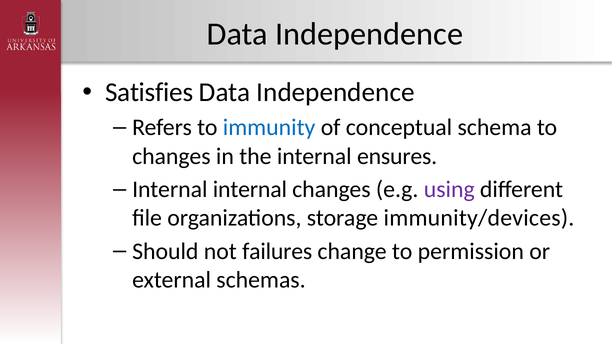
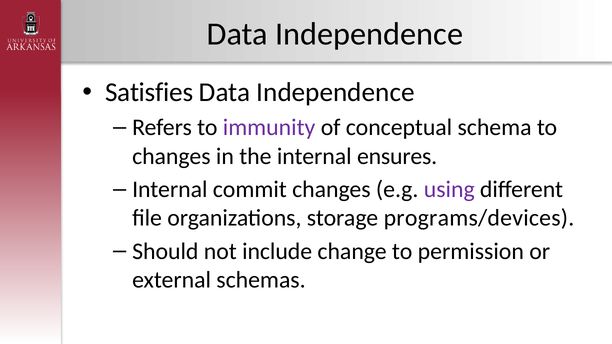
immunity colour: blue -> purple
Internal internal: internal -> commit
immunity/devices: immunity/devices -> programs/devices
failures: failures -> include
